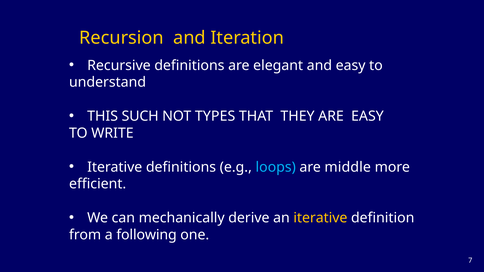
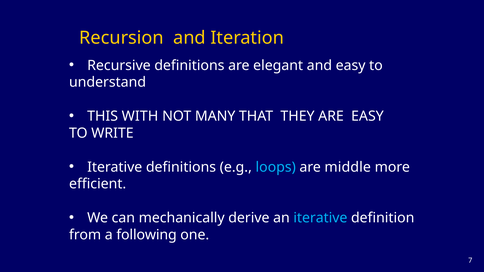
SUCH: SUCH -> WITH
TYPES: TYPES -> MANY
iterative at (320, 218) colour: yellow -> light blue
